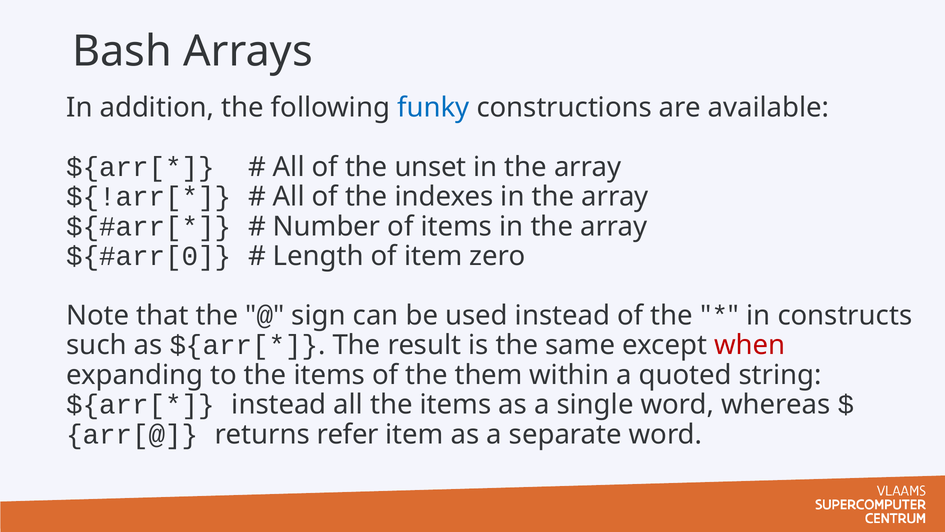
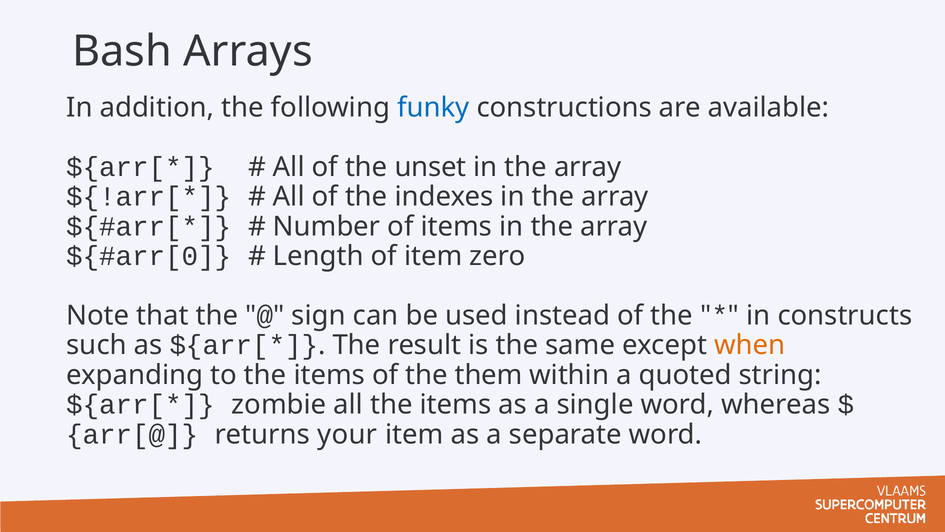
when colour: red -> orange
instead at (279, 405): instead -> zombie
refer: refer -> your
